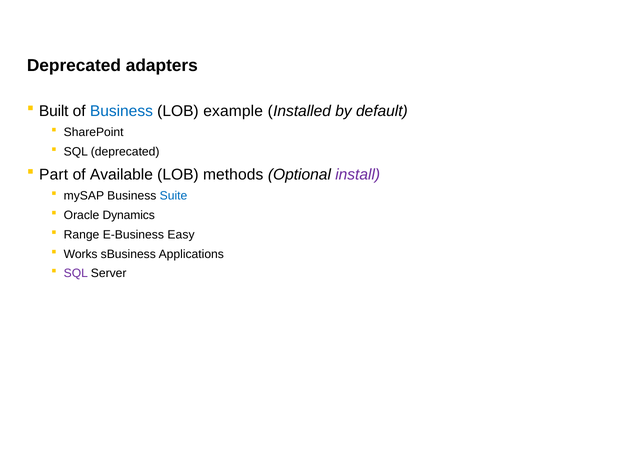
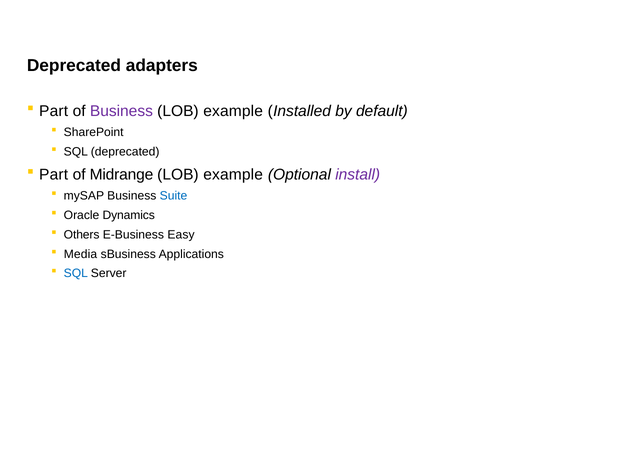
Built at (54, 111): Built -> Part
Business at (121, 111) colour: blue -> purple
Available: Available -> Midrange
methods at (233, 175): methods -> example
Range: Range -> Others
Works: Works -> Media
SQL at (76, 274) colour: purple -> blue
